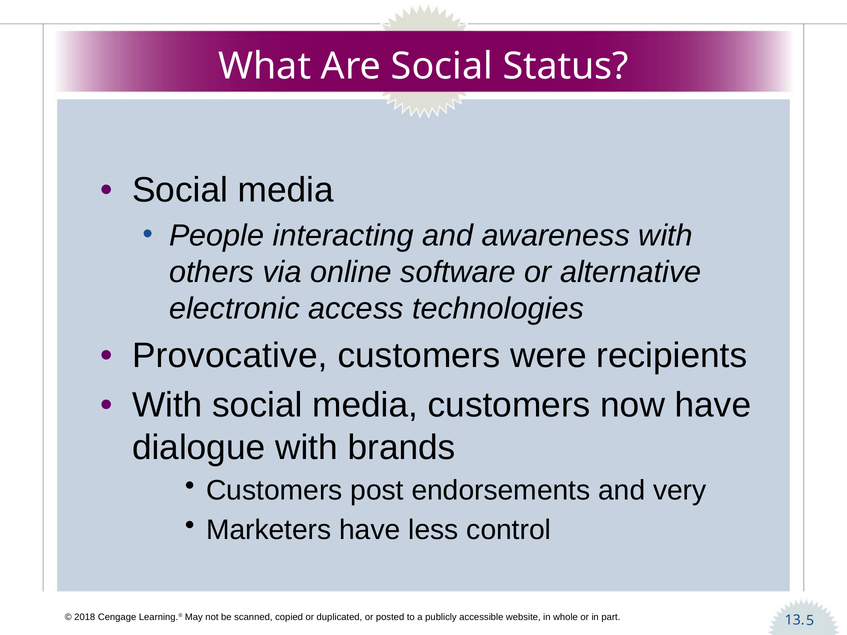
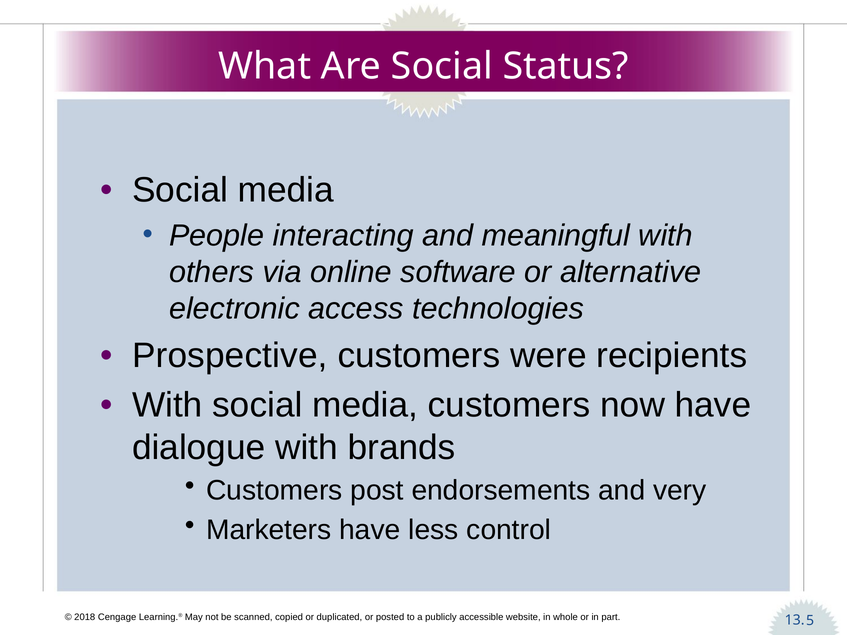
awareness: awareness -> meaningful
Provocative: Provocative -> Prospective
